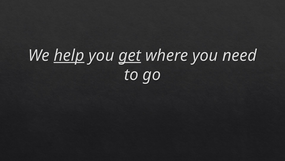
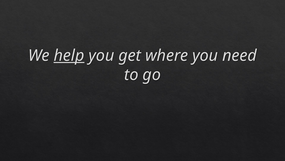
get underline: present -> none
